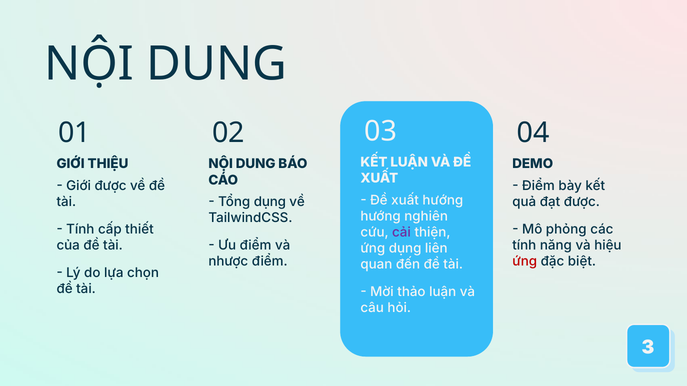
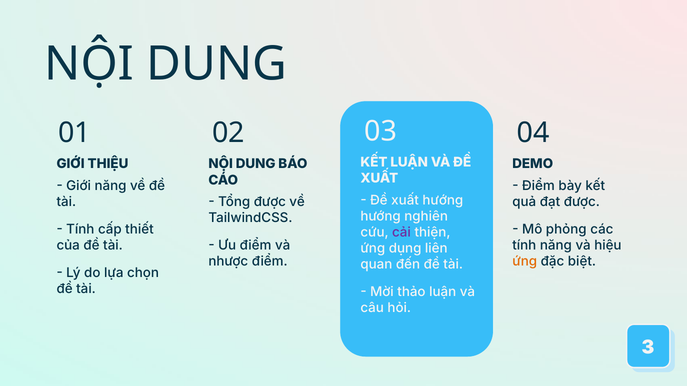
Giới được: được -> năng
Tổng dụng: dụng -> được
ứng at (525, 262) colour: red -> orange
